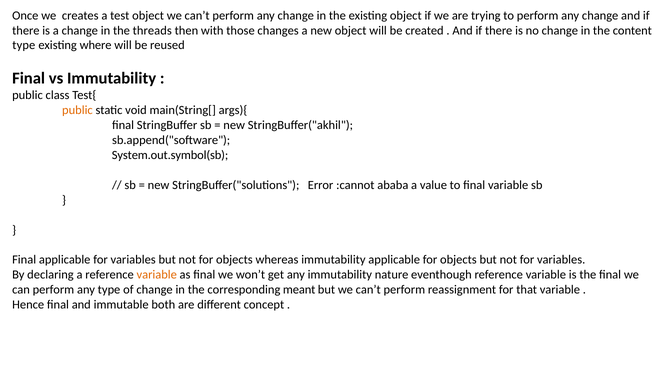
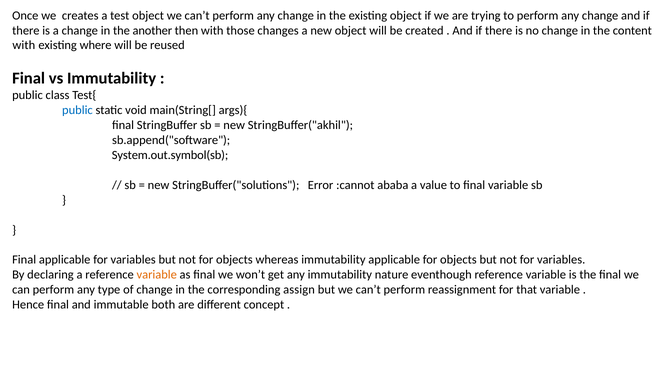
threads: threads -> another
type at (24, 45): type -> with
public at (77, 110) colour: orange -> blue
meant: meant -> assign
